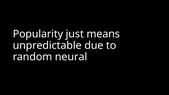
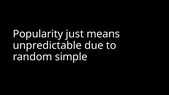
neural: neural -> simple
